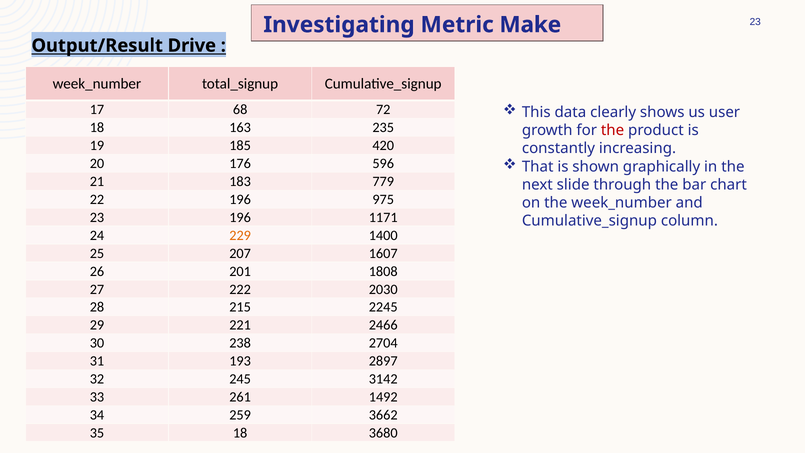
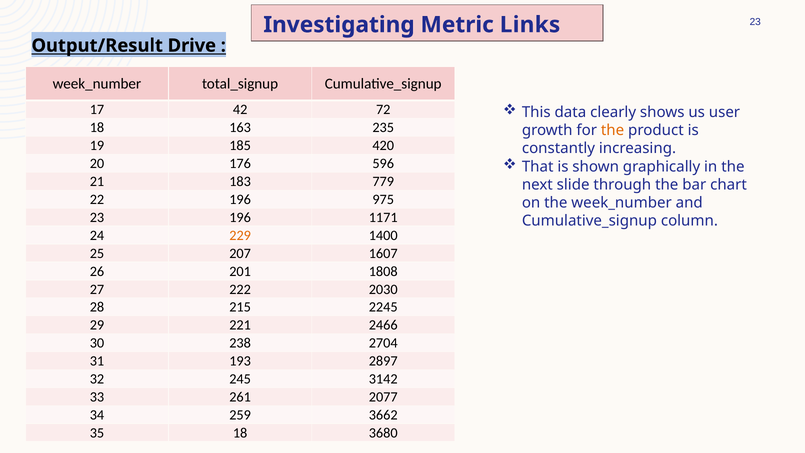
Make: Make -> Links
68: 68 -> 42
the at (613, 130) colour: red -> orange
1492: 1492 -> 2077
